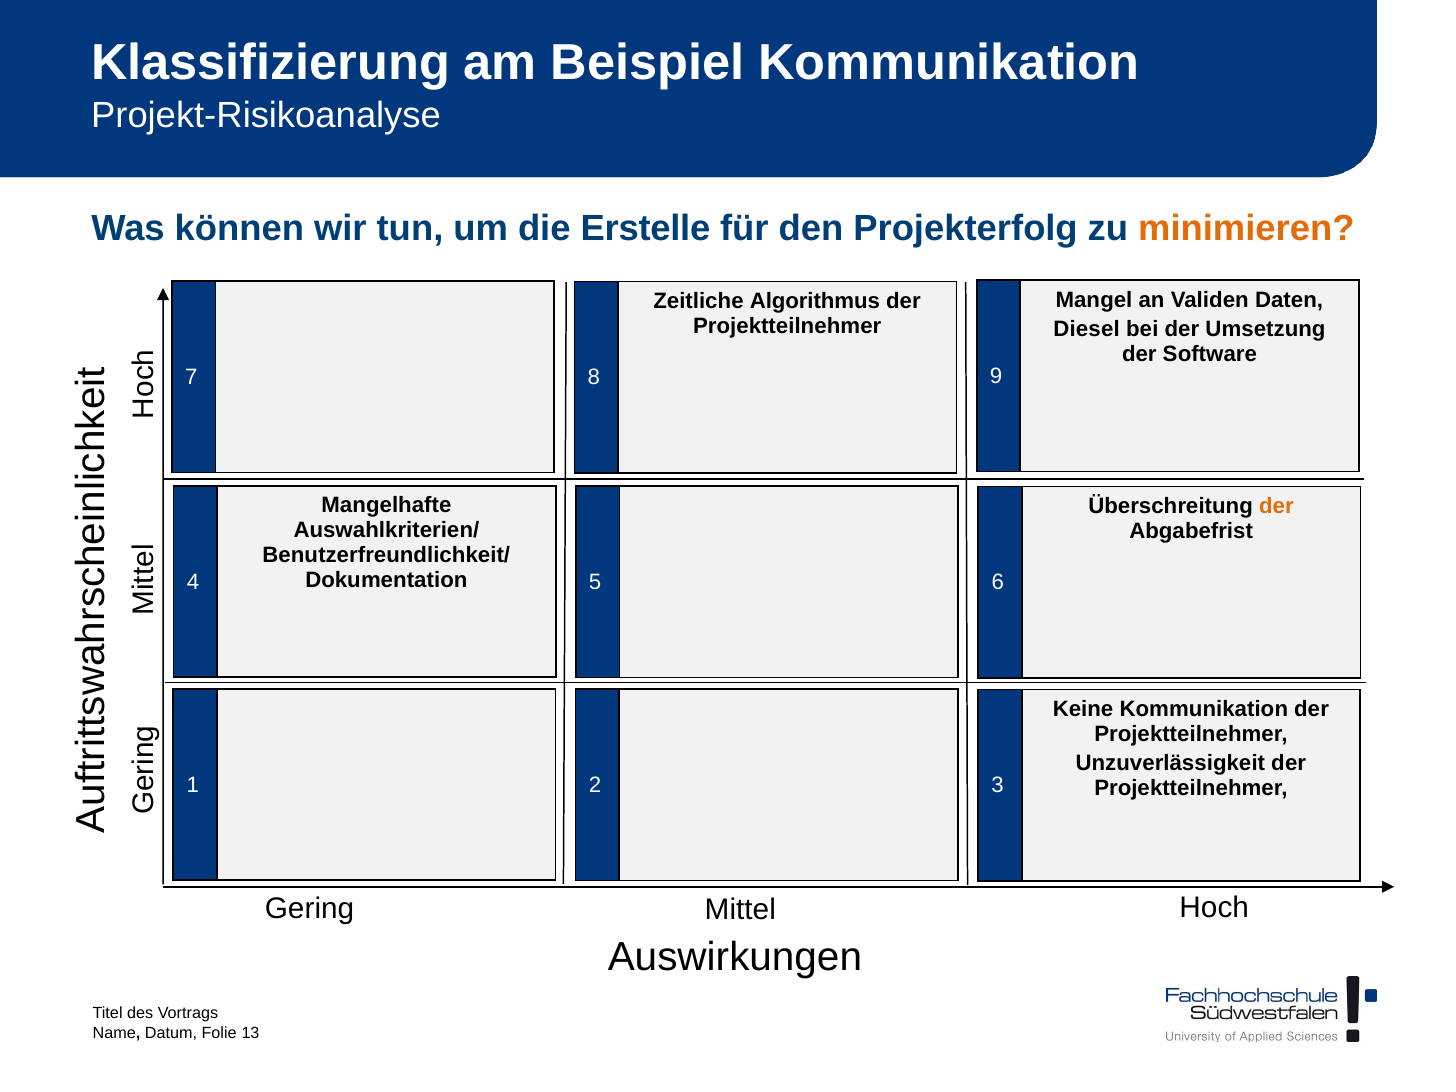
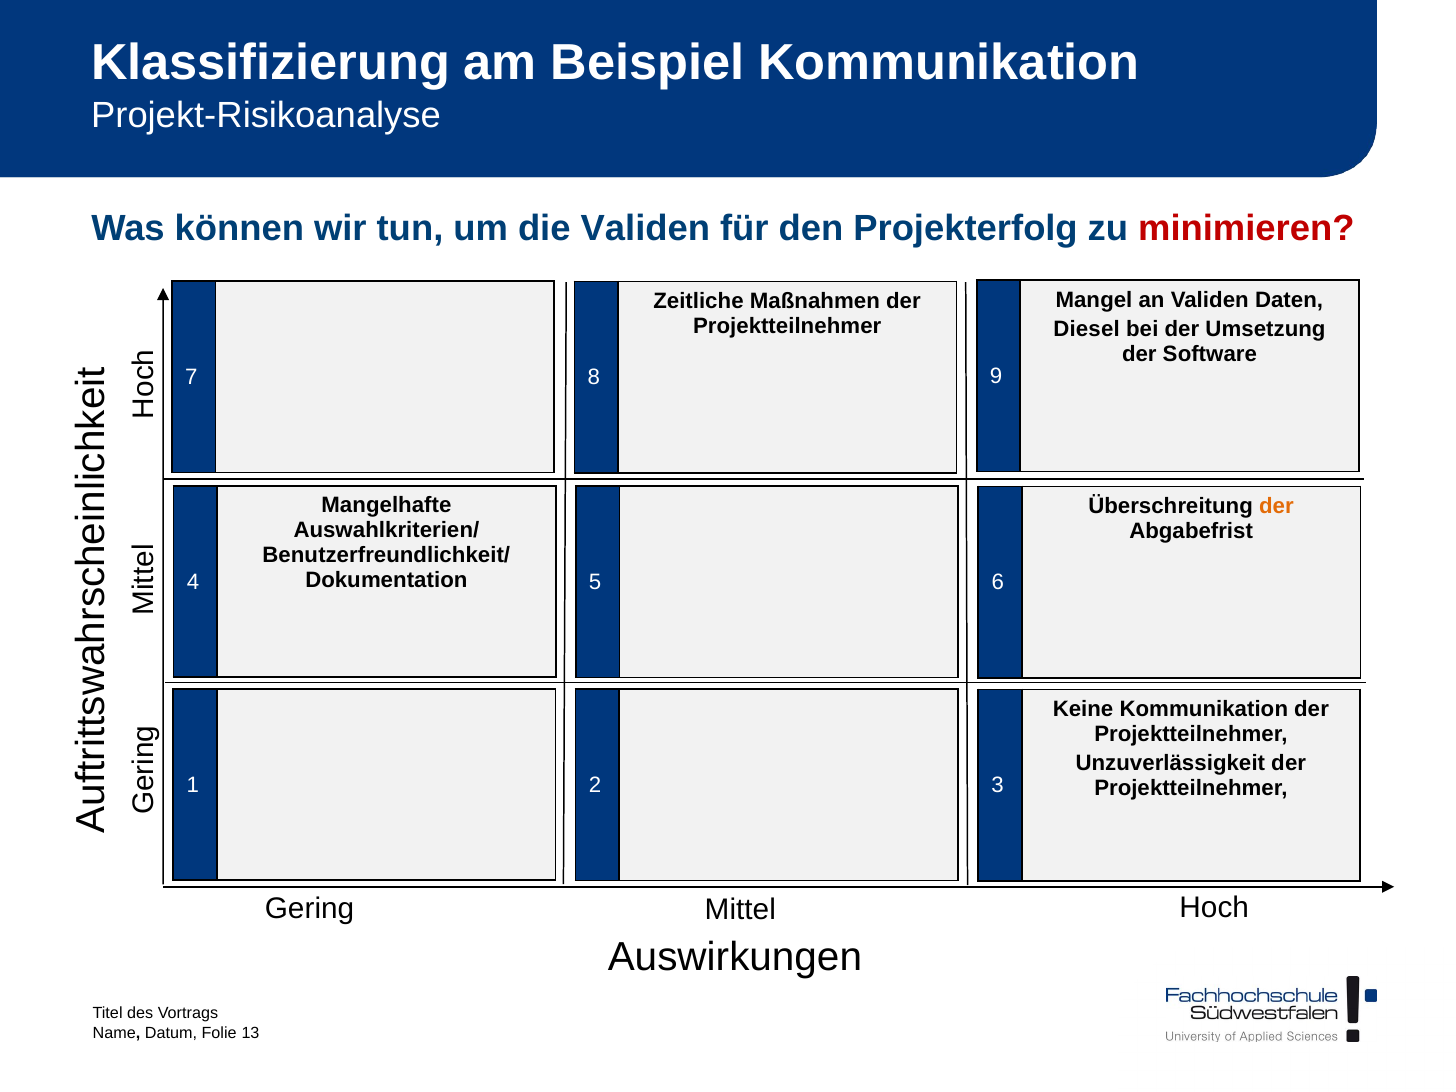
die Erstelle: Erstelle -> Validen
minimieren colour: orange -> red
Algorithmus: Algorithmus -> Maßnahmen
